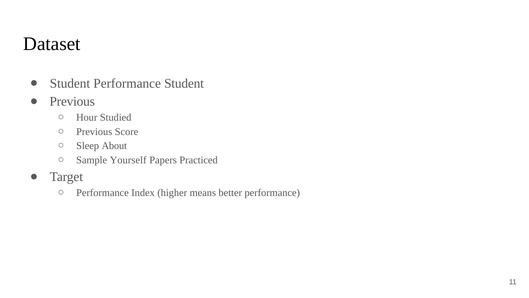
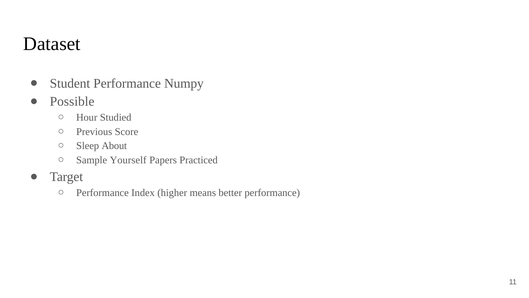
Performance Student: Student -> Numpy
Previous at (72, 101): Previous -> Possible
